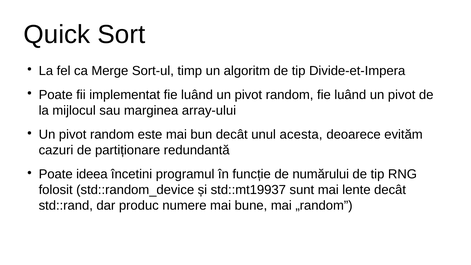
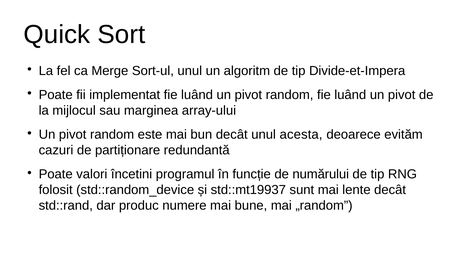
Sort-ul timp: timp -> unul
ideea: ideea -> valori
